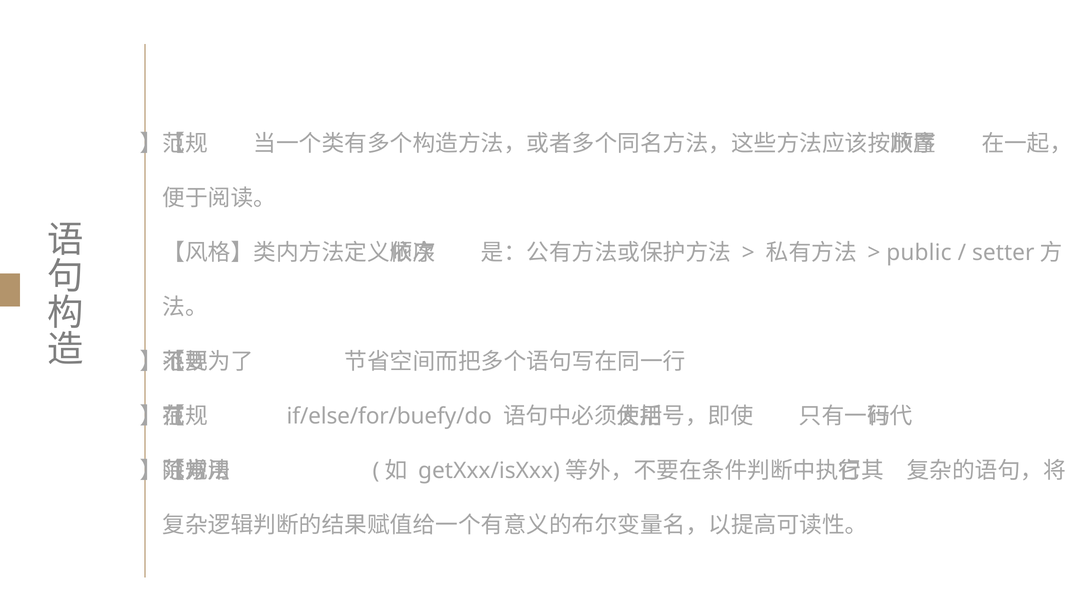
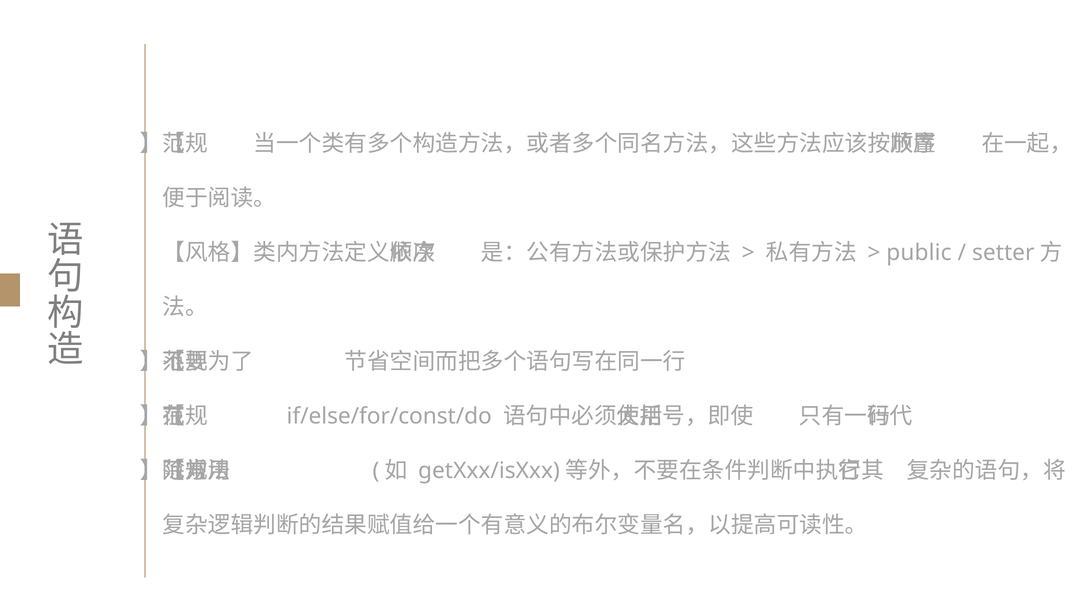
if/else/for/buefy/do: if/else/for/buefy/do -> if/else/for/const/do
